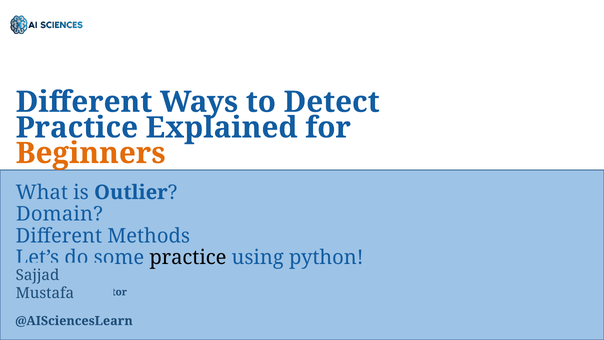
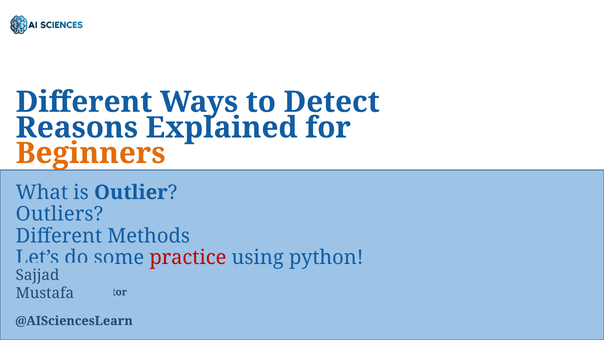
Practice at (77, 128): Practice -> Reasons
Domain: Domain -> Outliers
practice at (188, 258) colour: black -> red
